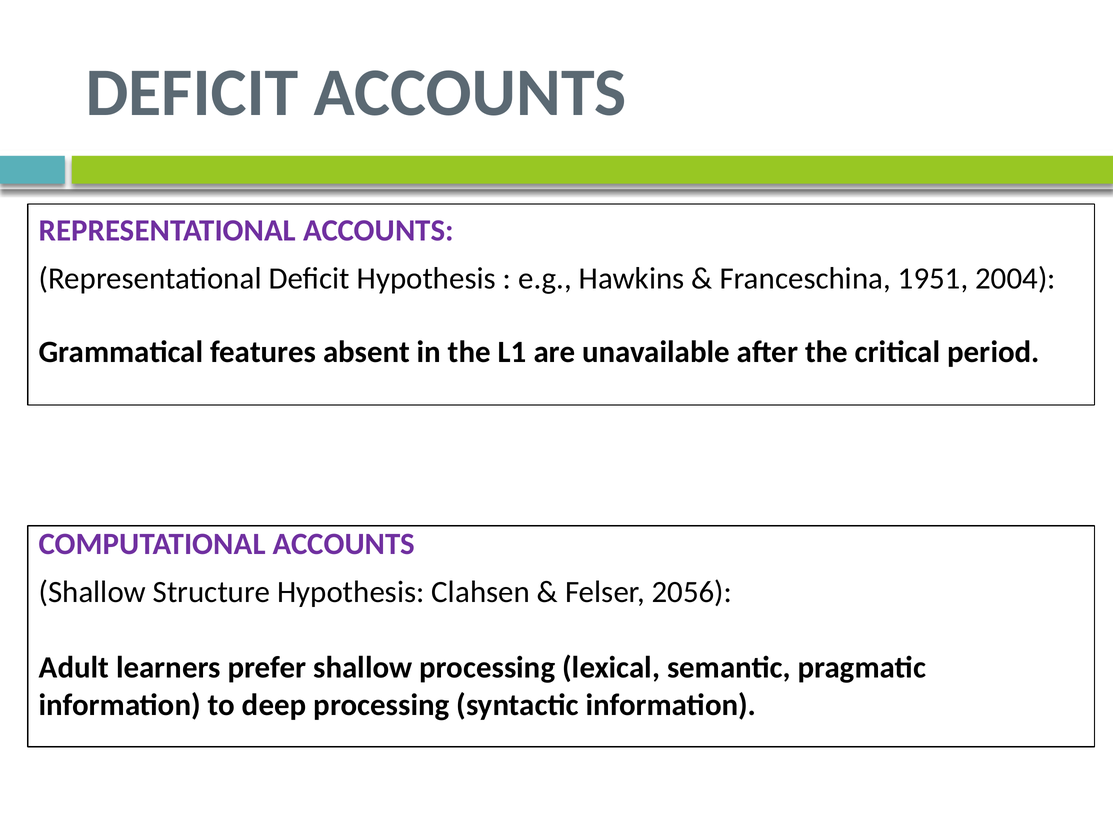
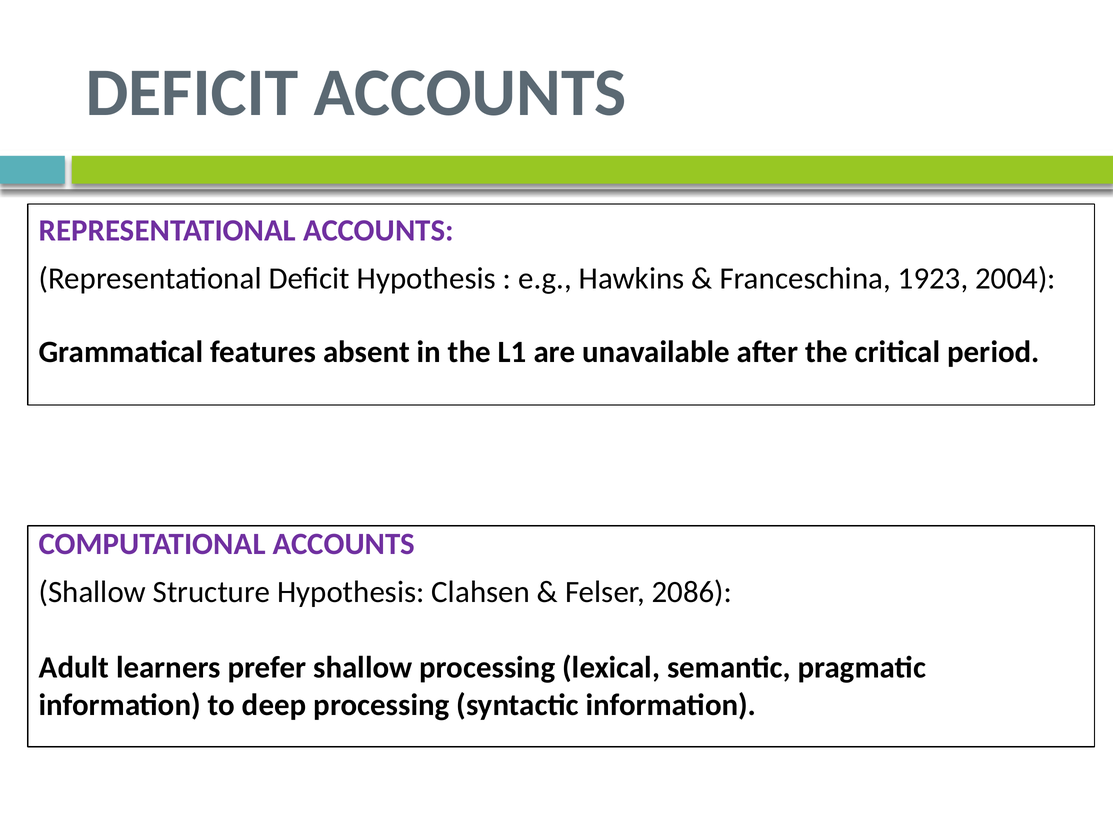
1951: 1951 -> 1923
2056: 2056 -> 2086
